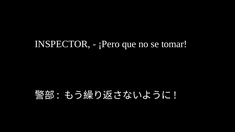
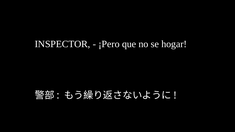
tomar: tomar -> hogar
